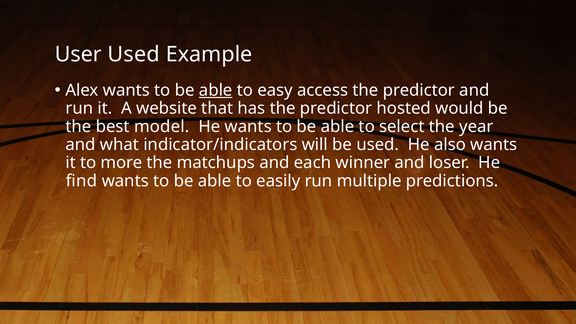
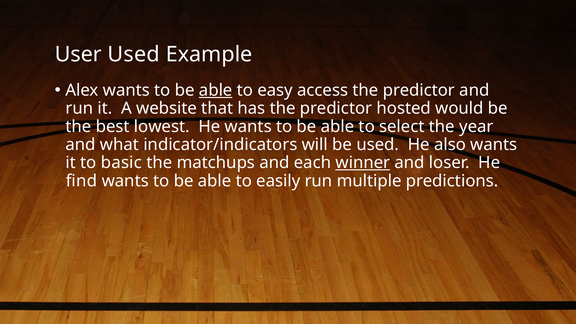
model: model -> lowest
more: more -> basic
winner underline: none -> present
